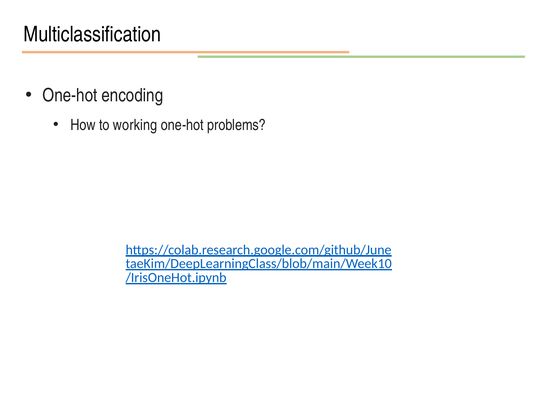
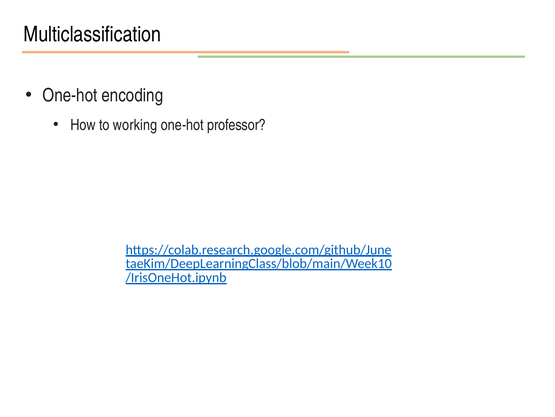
problems: problems -> professor
